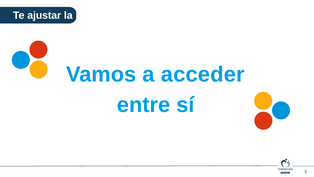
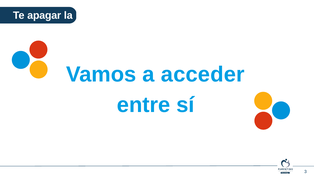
ajustar: ajustar -> apagar
